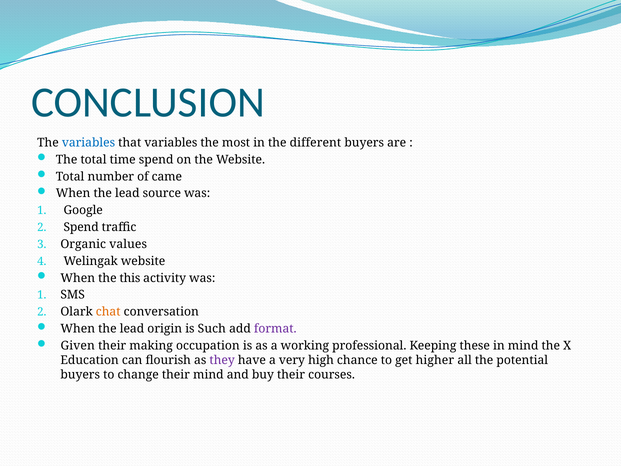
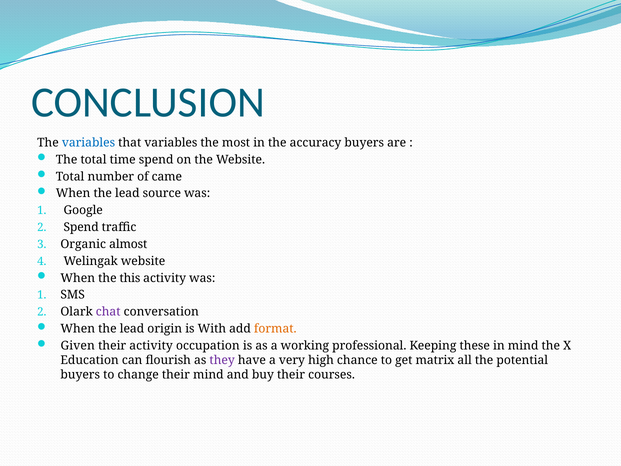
different: different -> accuracy
values: values -> almost
chat colour: orange -> purple
Such: Such -> With
format colour: purple -> orange
their making: making -> activity
higher: higher -> matrix
